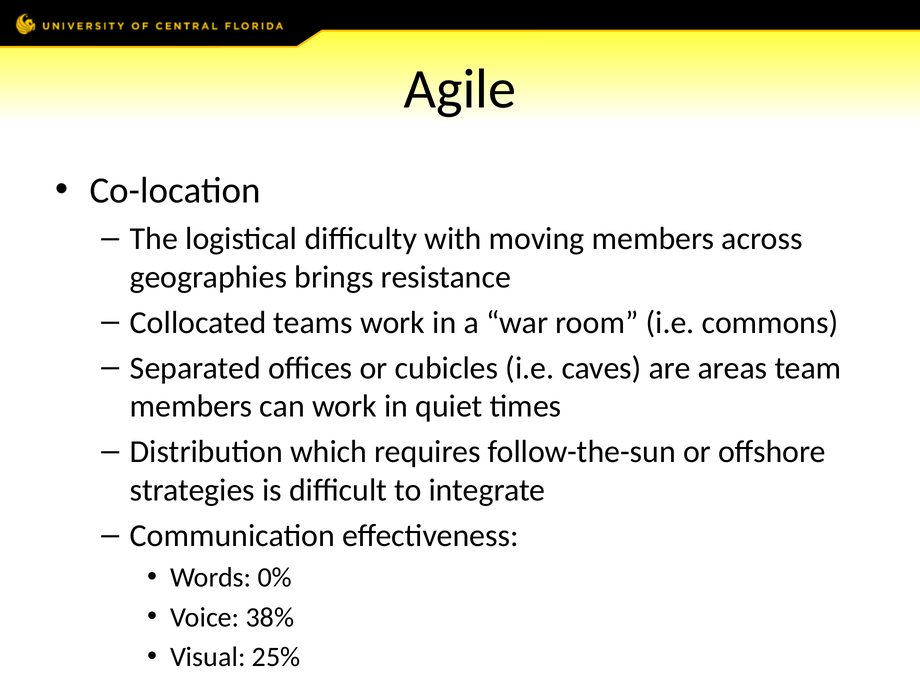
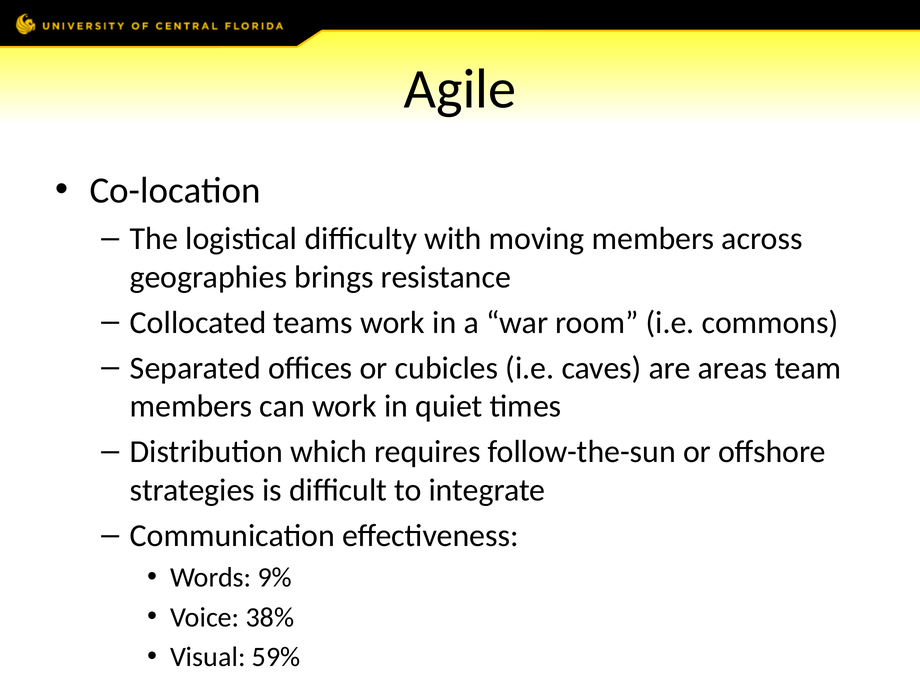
0%: 0% -> 9%
25%: 25% -> 59%
